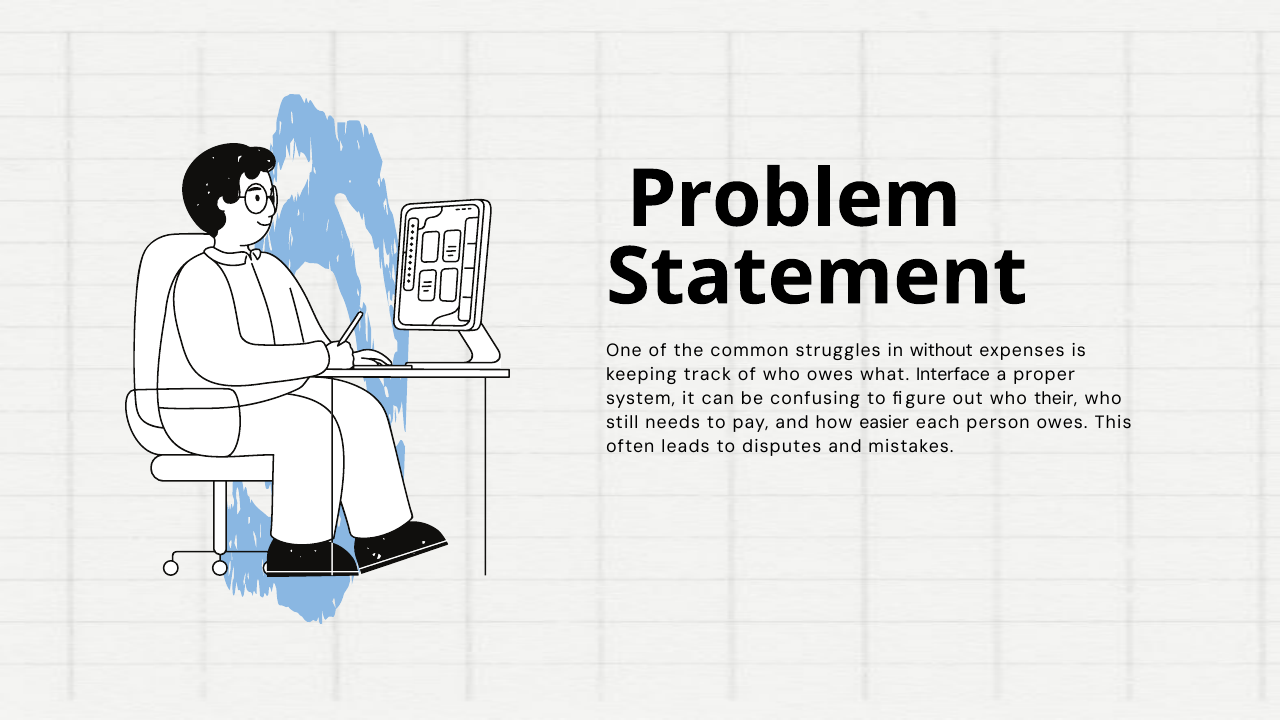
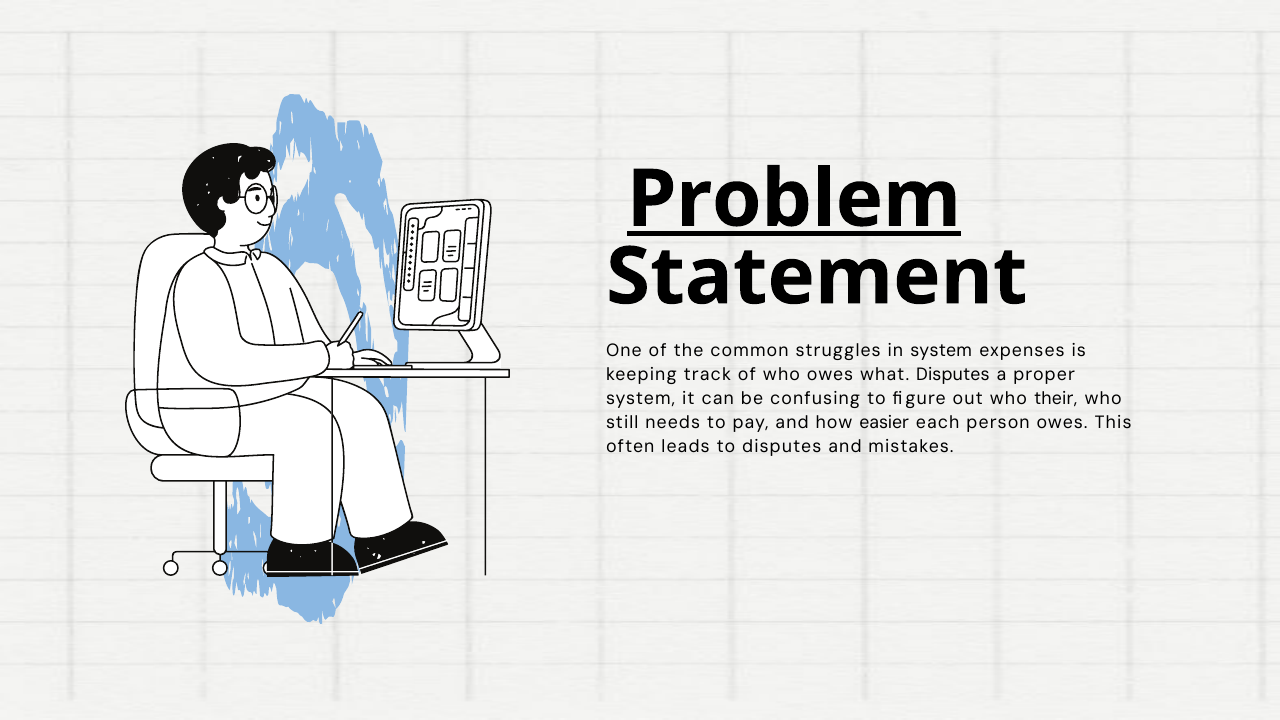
Problem underline: none -> present
in without: without -> system
what Interface: Interface -> Disputes
